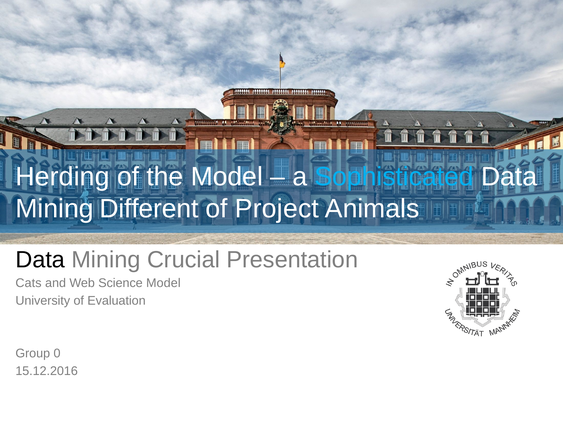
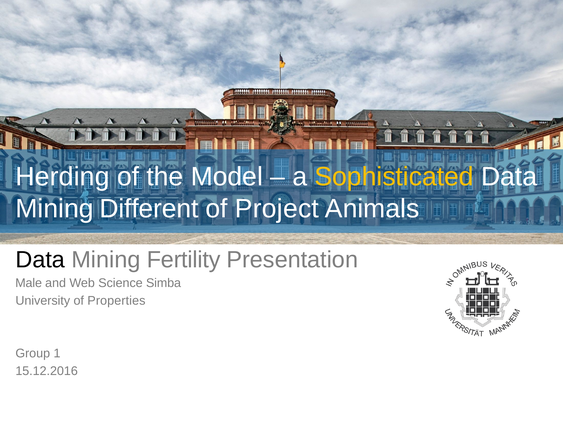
Sophisticated colour: light blue -> yellow
Crucial: Crucial -> Fertility
Cats: Cats -> Male
Science Model: Model -> Simba
Evaluation: Evaluation -> Properties
0: 0 -> 1
